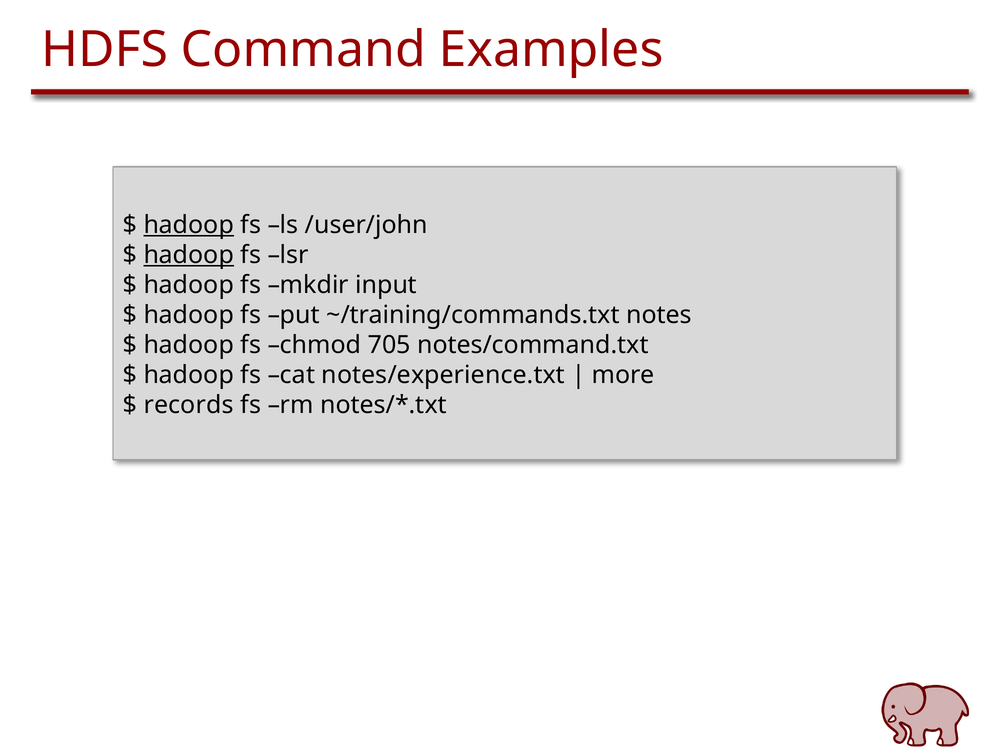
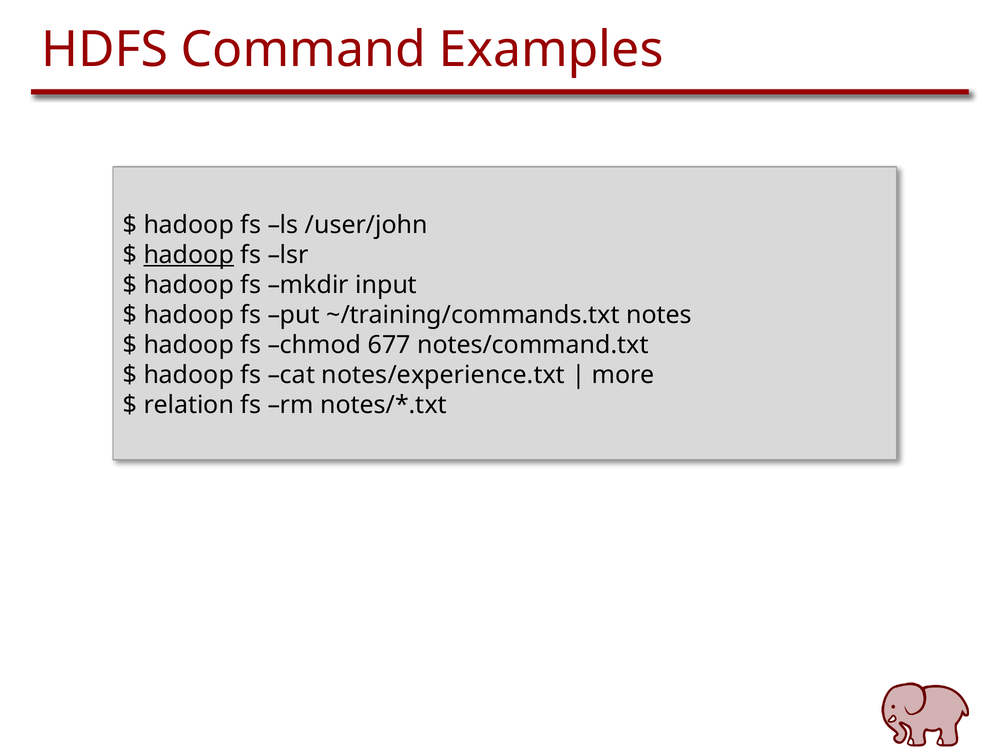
hadoop at (189, 225) underline: present -> none
705: 705 -> 677
records: records -> relation
